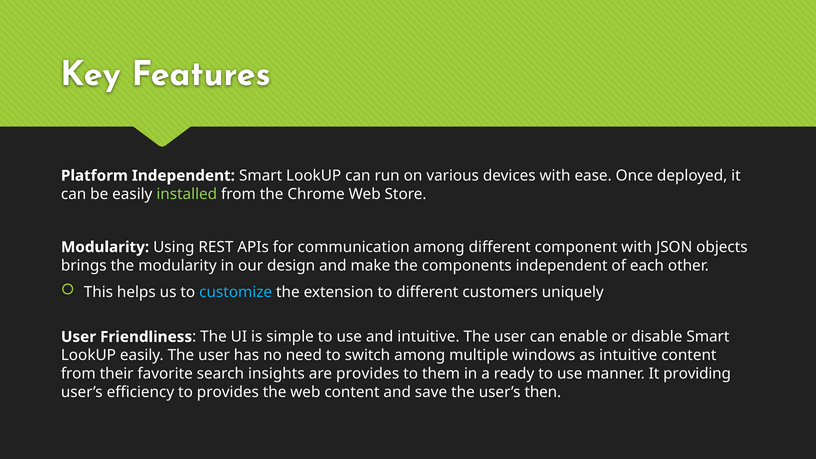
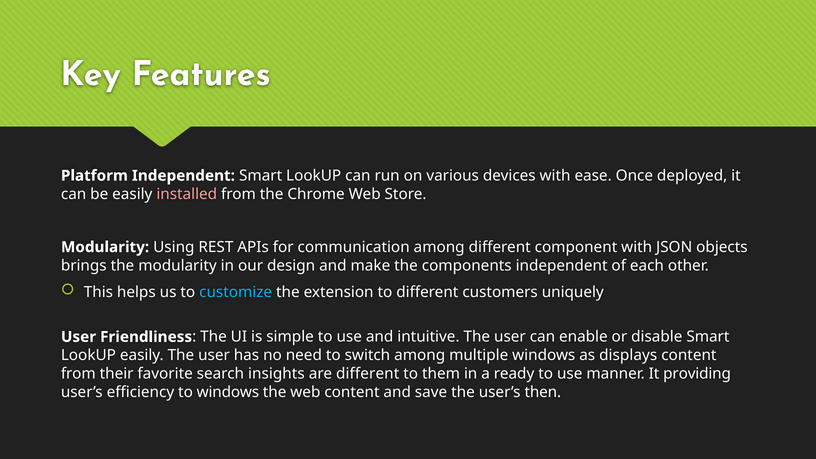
installed colour: light green -> pink
as intuitive: intuitive -> displays
are provides: provides -> different
to provides: provides -> windows
